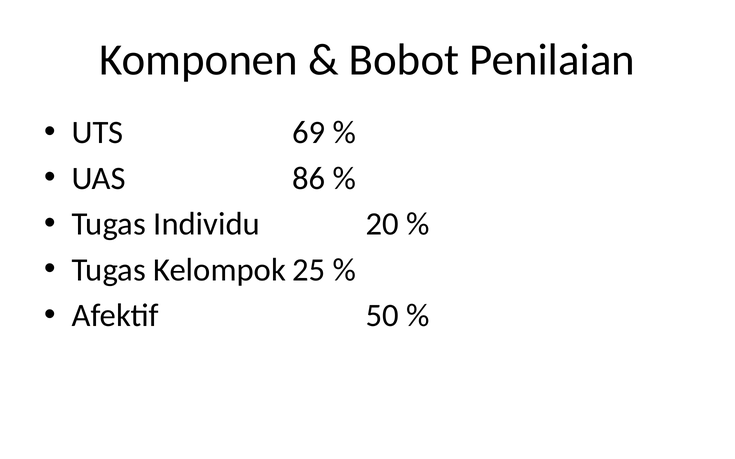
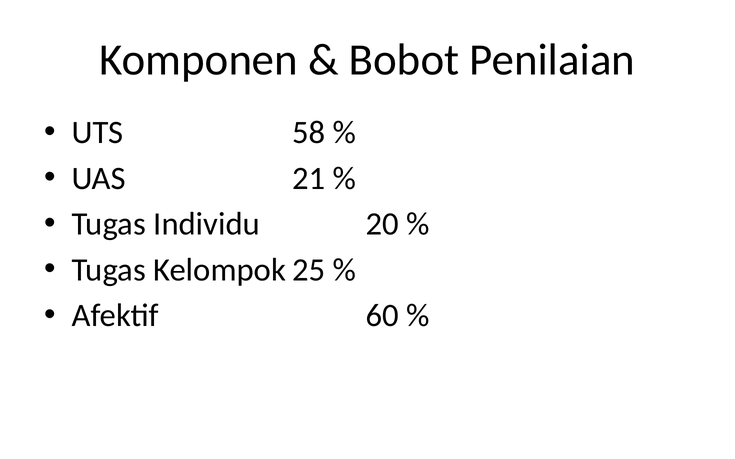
69: 69 -> 58
86: 86 -> 21
50: 50 -> 60
